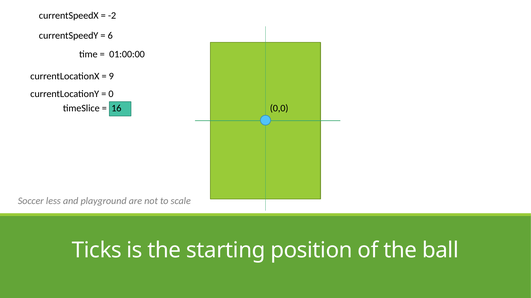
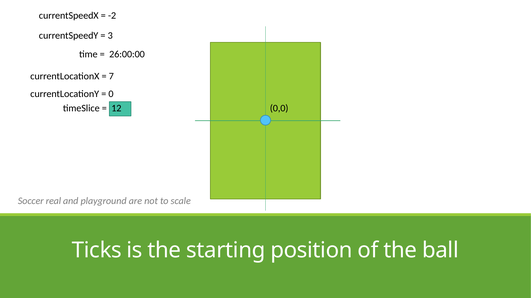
6: 6 -> 3
01:00:00: 01:00:00 -> 26:00:00
9: 9 -> 7
16: 16 -> 12
less: less -> real
